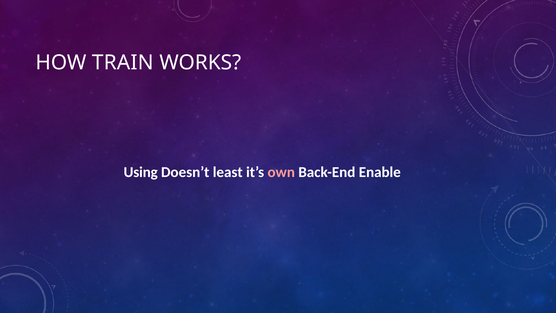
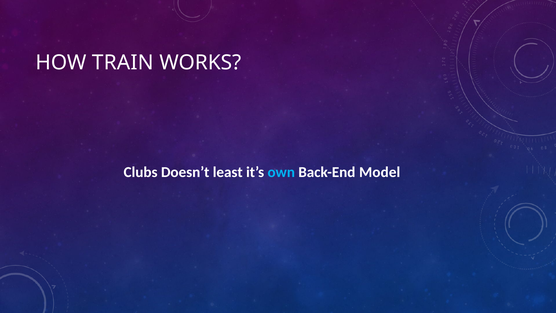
Using: Using -> Clubs
own colour: pink -> light blue
Enable: Enable -> Model
